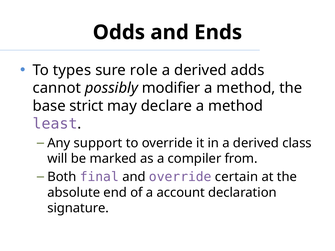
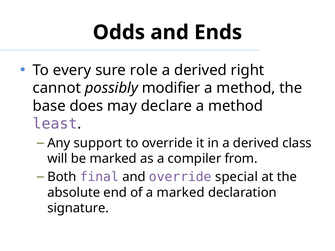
types: types -> every
adds: adds -> right
strict: strict -> does
certain: certain -> special
a account: account -> marked
